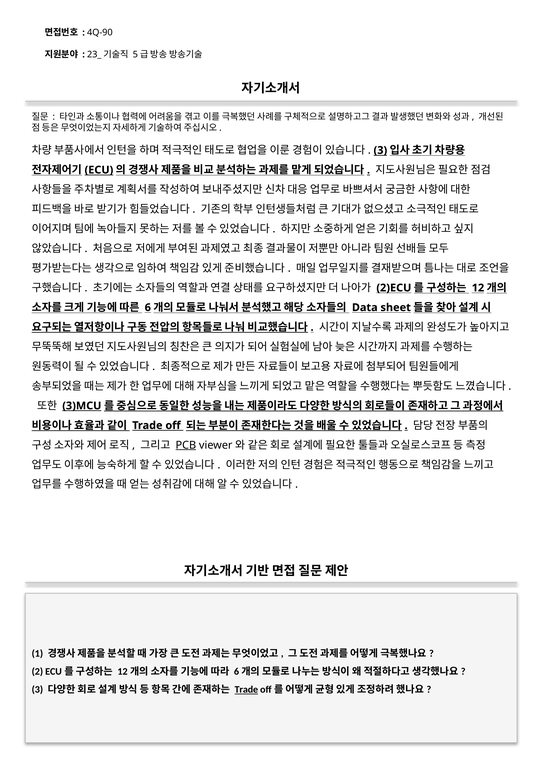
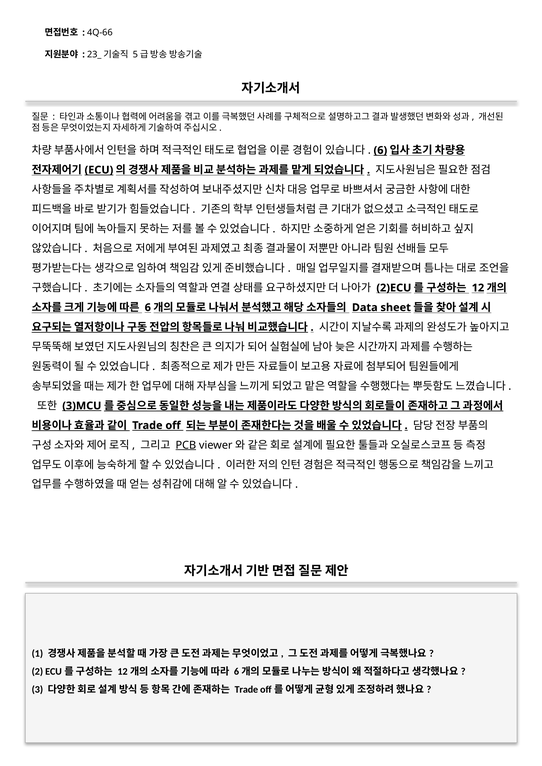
4Q-90: 4Q-90 -> 4Q-66
3 at (380, 150): 3 -> 6
Trade at (246, 690) underline: present -> none
